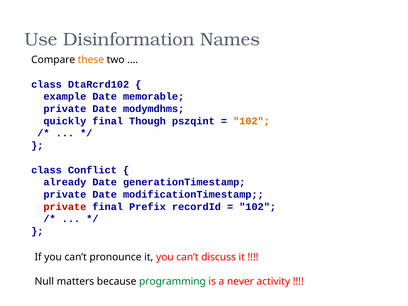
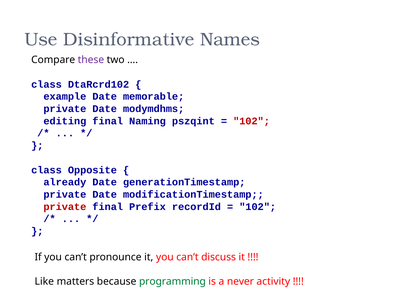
Disinformation: Disinformation -> Disinformative
these colour: orange -> purple
quickly: quickly -> editing
Though: Though -> Naming
102 at (252, 121) colour: orange -> red
Conflict: Conflict -> Opposite
Null: Null -> Like
